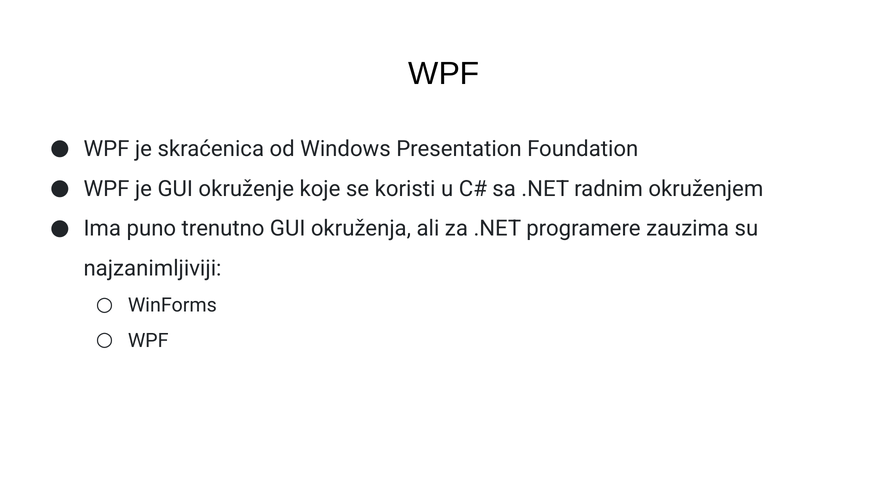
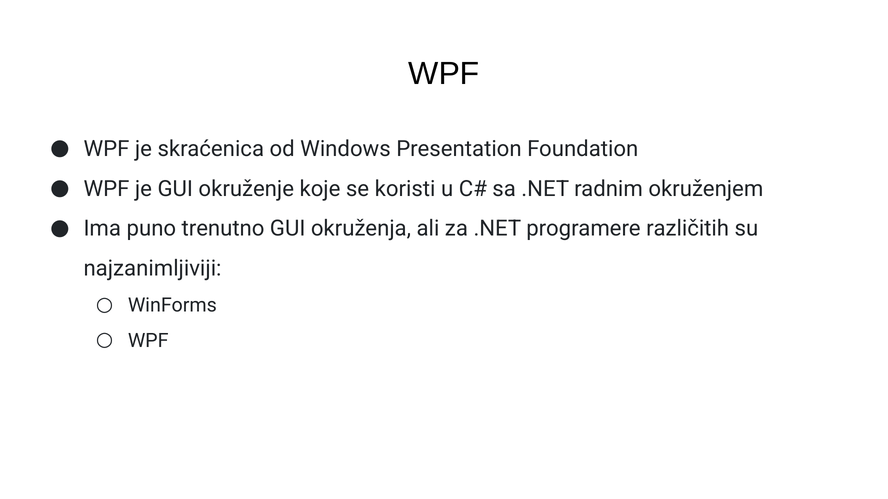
zauzima: zauzima -> različitih
